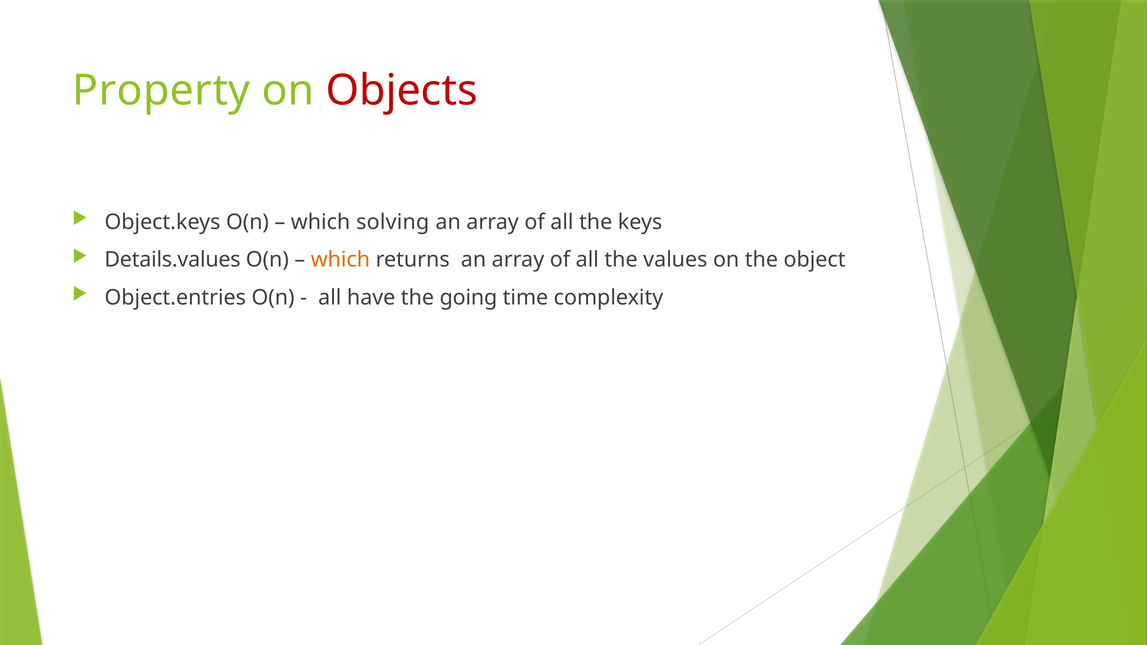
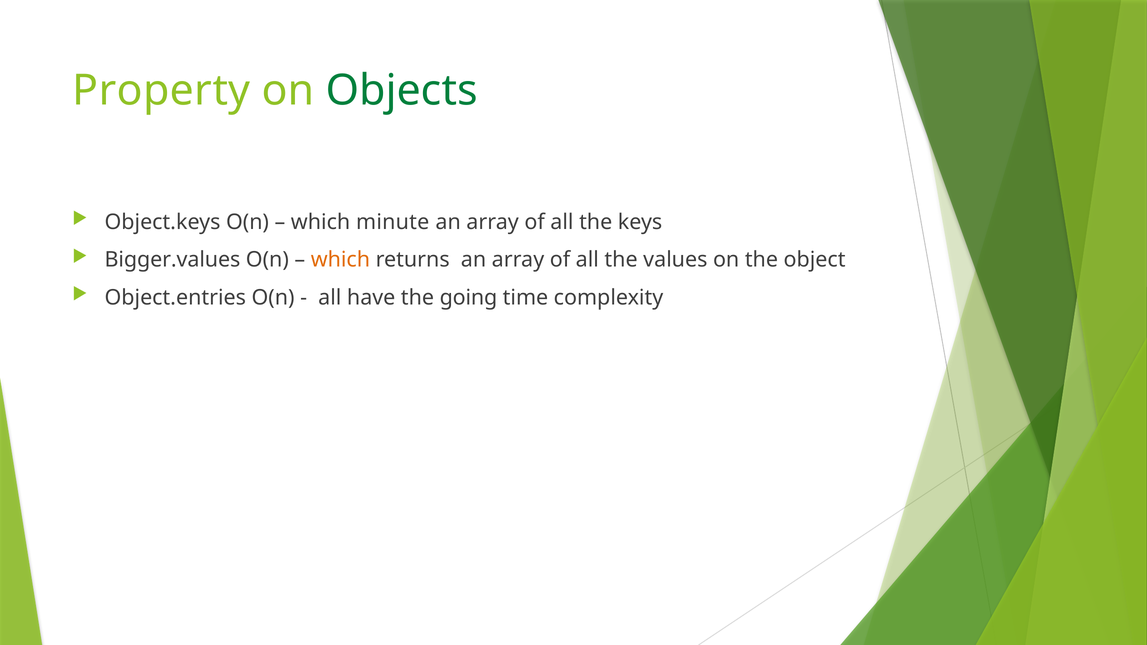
Objects colour: red -> green
solving: solving -> minute
Details.values: Details.values -> Bigger.values
